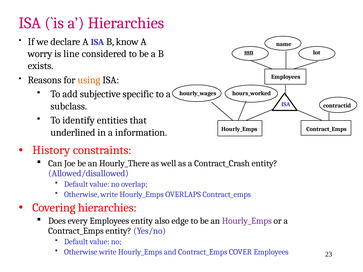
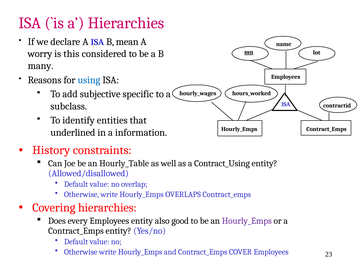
know: know -> mean
line: line -> this
exists: exists -> many
using colour: orange -> blue
Hourly_There: Hourly_There -> Hourly_Table
Contract_Crash: Contract_Crash -> Contract_Using
edge: edge -> good
